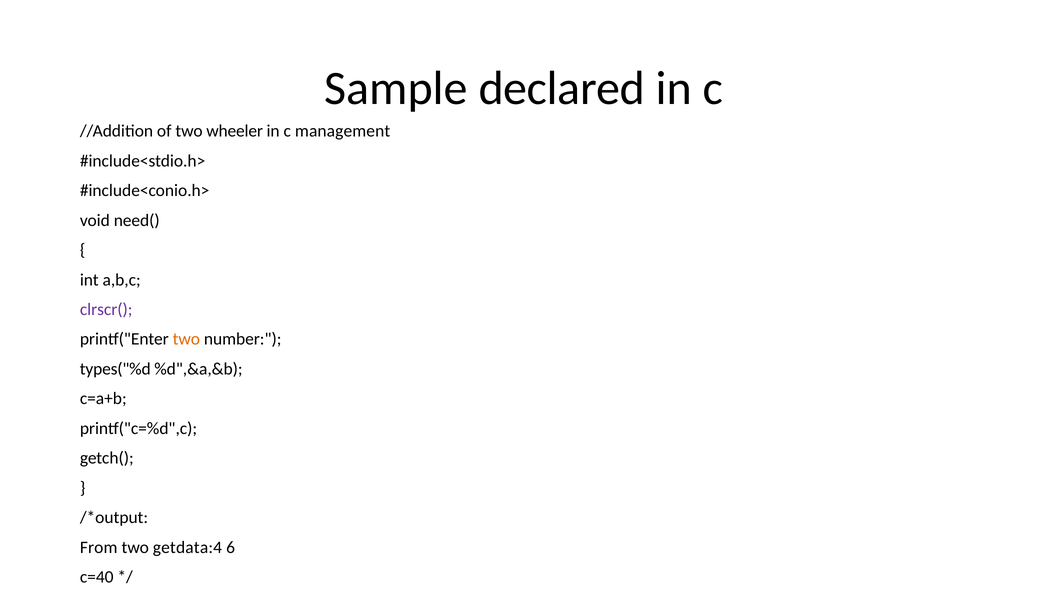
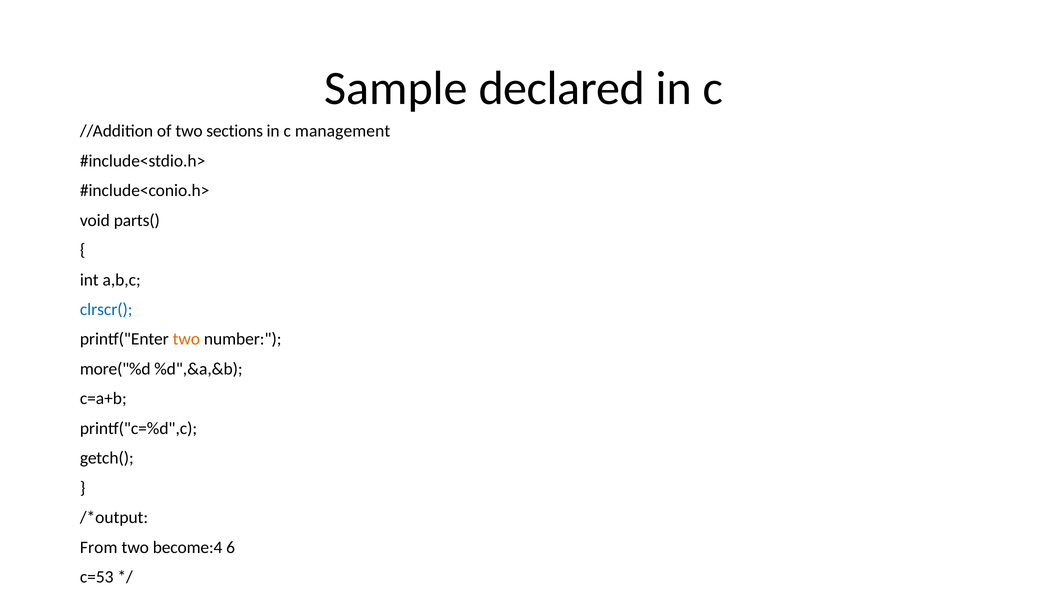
wheeler: wheeler -> sections
need(: need( -> parts(
clrscr( colour: purple -> blue
types("%d: types("%d -> more("%d
getdata:4: getdata:4 -> become:4
c=40: c=40 -> c=53
